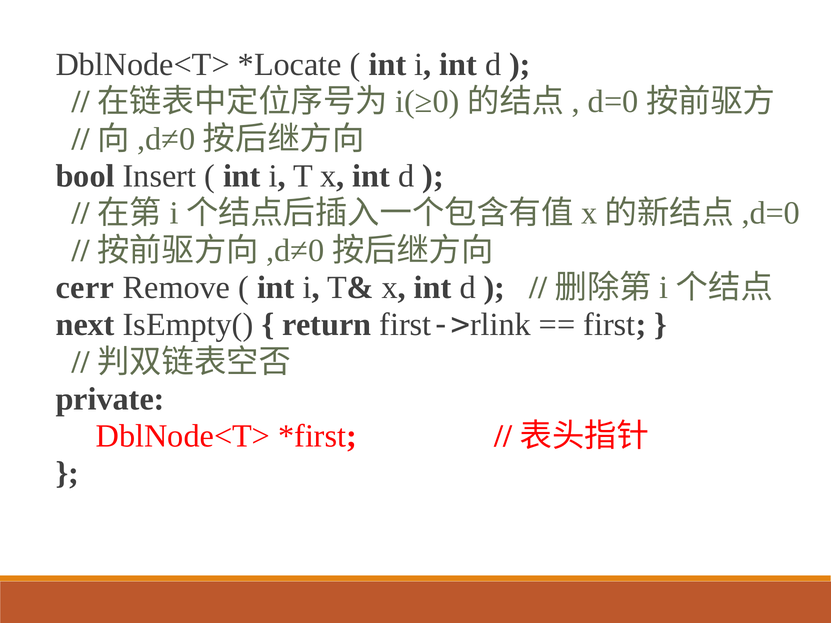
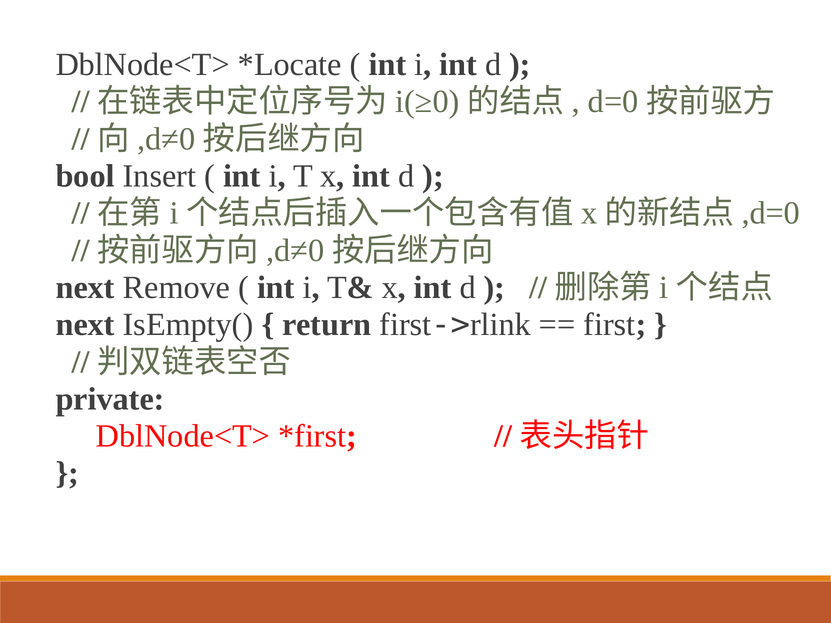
cerr at (85, 288): cerr -> next
